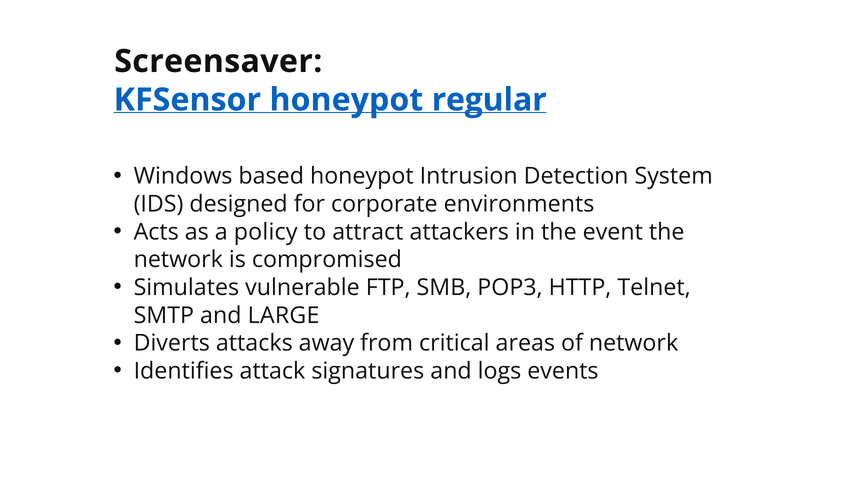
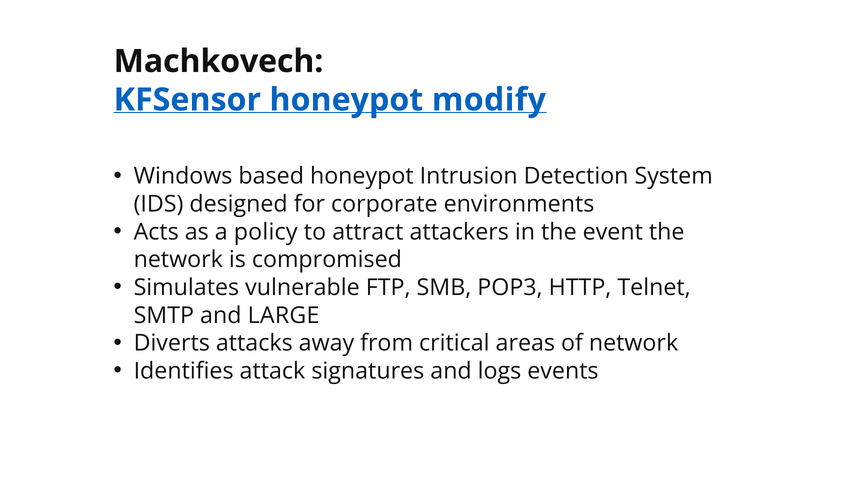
Screensaver: Screensaver -> Machkovech
regular: regular -> modify
